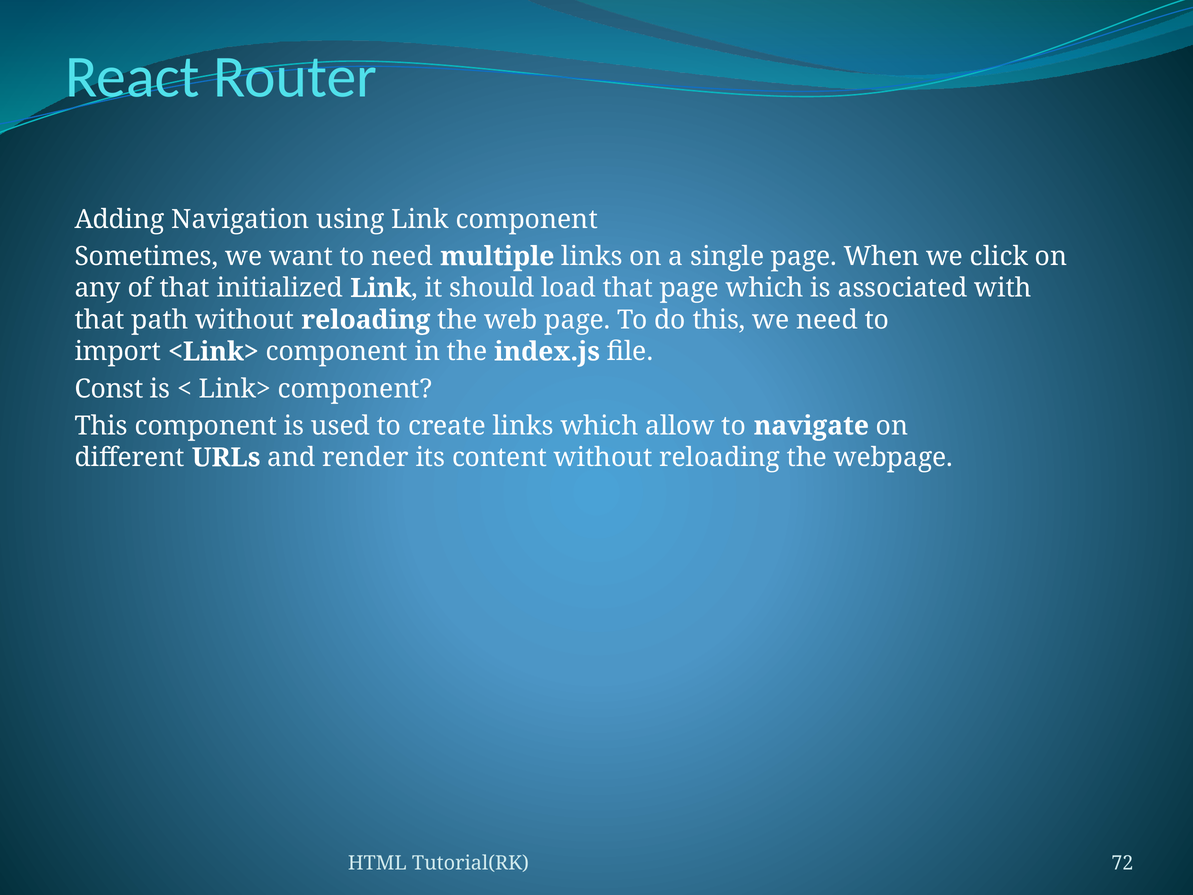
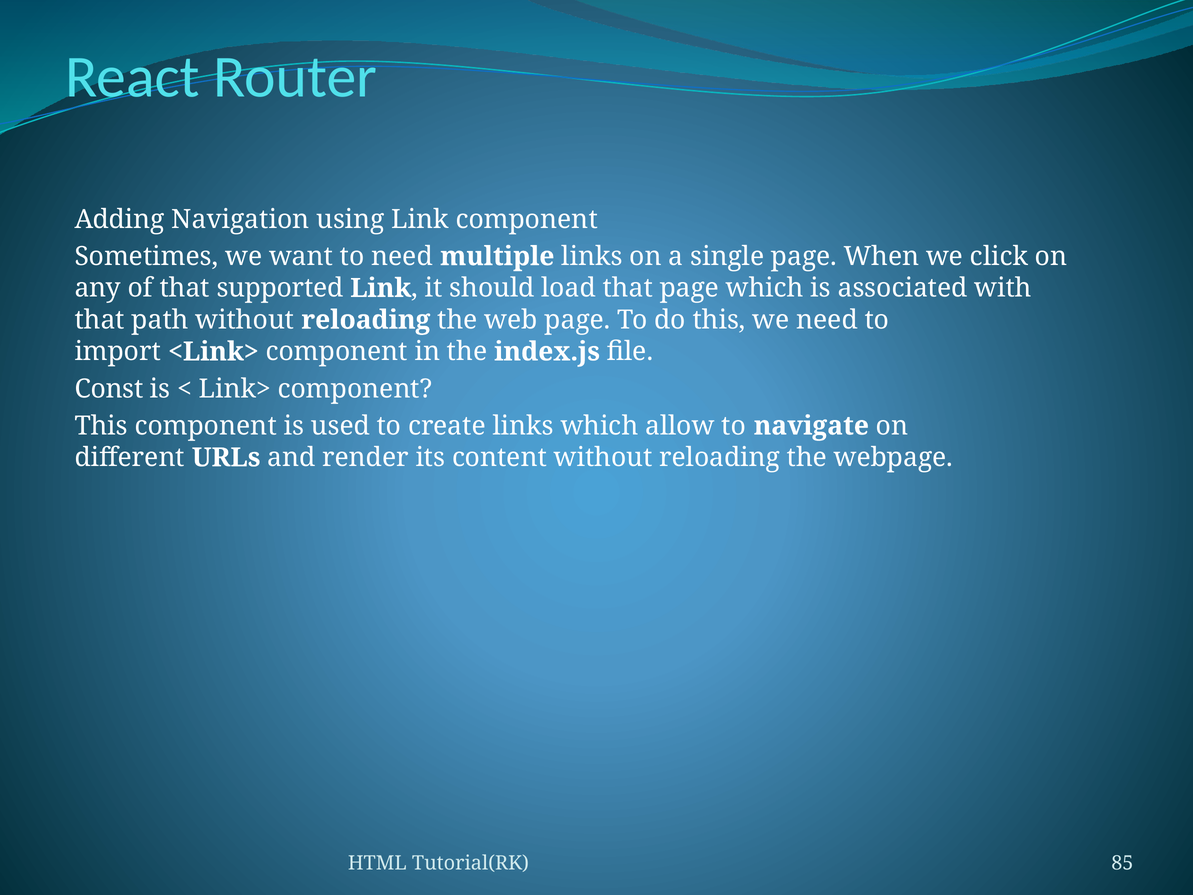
initialized: initialized -> supported
72: 72 -> 85
